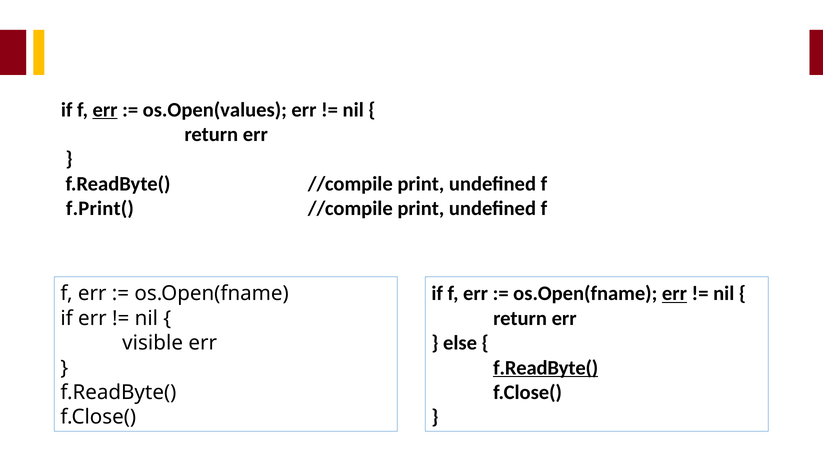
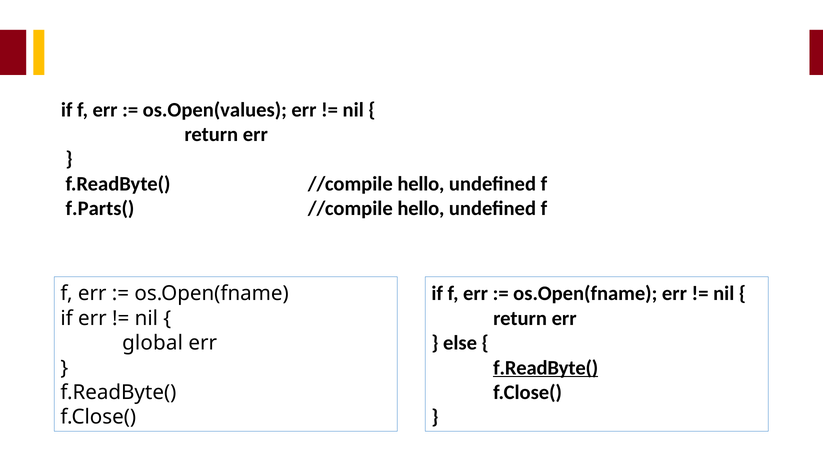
err at (105, 110) underline: present -> none
f.ReadByte( //compile print: print -> hello
f.Print(: f.Print( -> f.Parts(
print at (421, 208): print -> hello
err at (674, 294) underline: present -> none
visible: visible -> global
